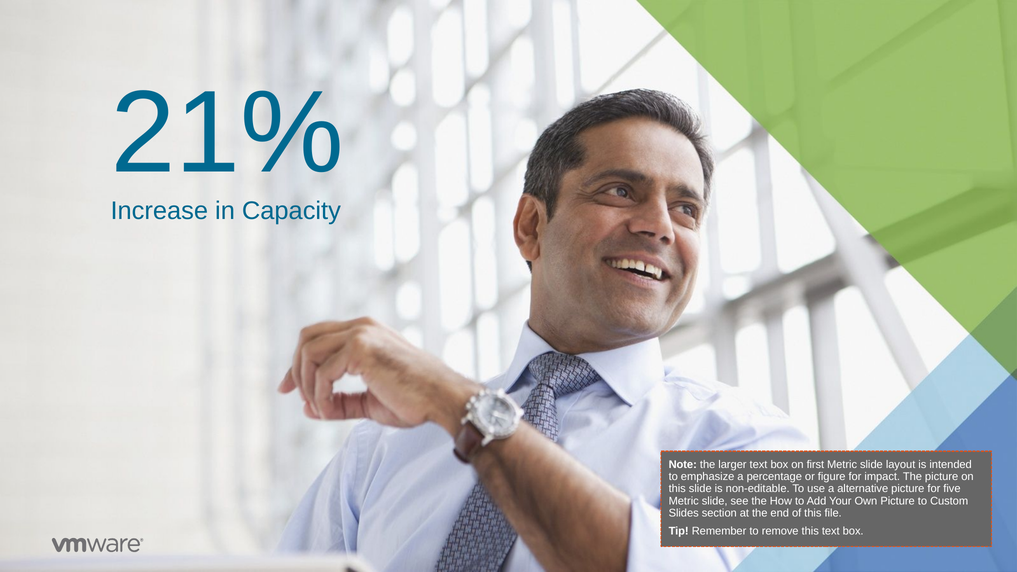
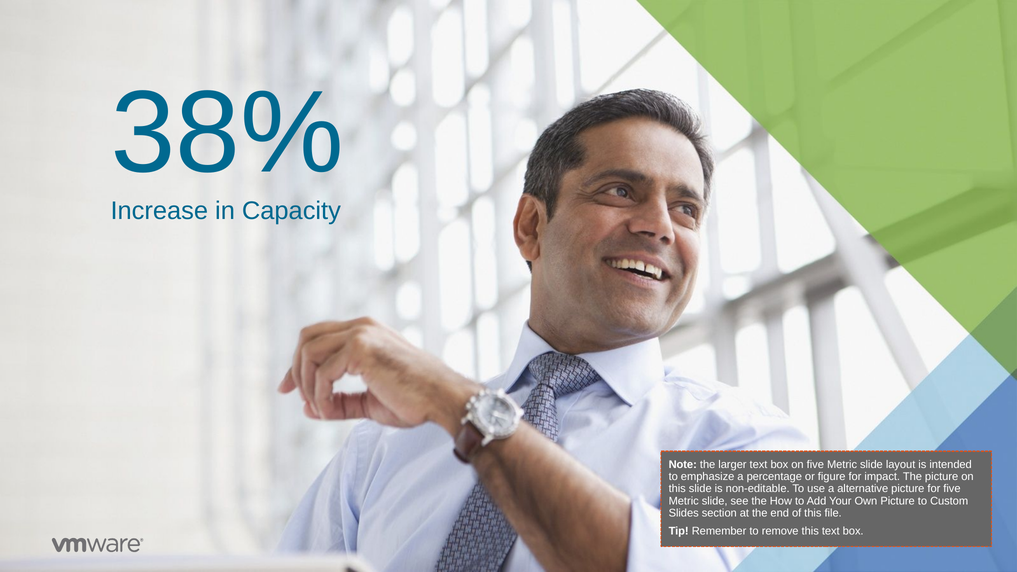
21%: 21% -> 38%
on first: first -> five
